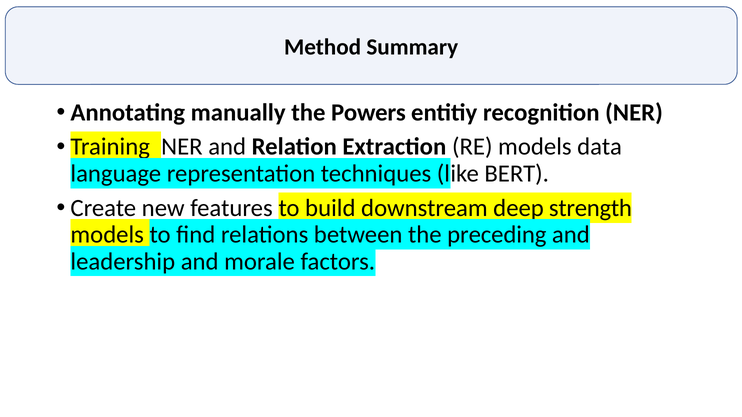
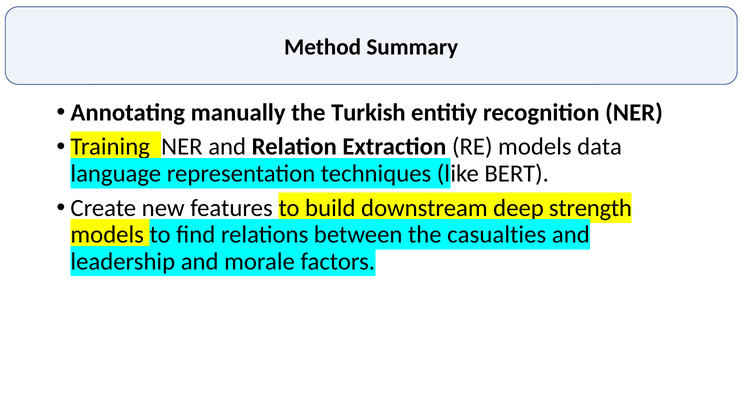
Powers: Powers -> Turkish
preceding: preceding -> casualties
